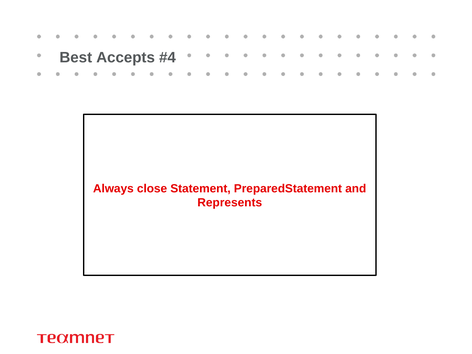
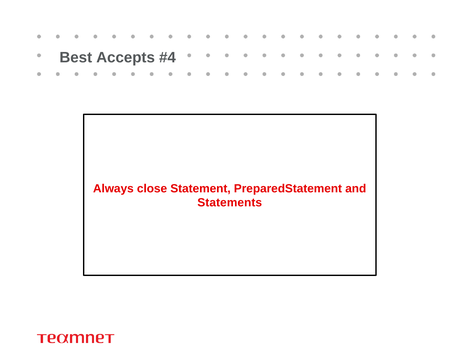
Represents: Represents -> Statements
